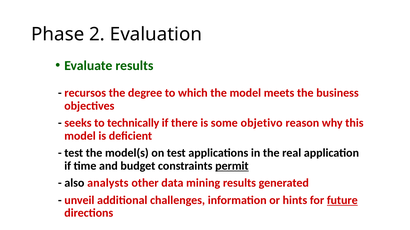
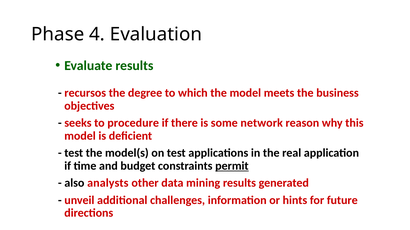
2: 2 -> 4
technically: technically -> procedure
objetivo: objetivo -> network
future underline: present -> none
